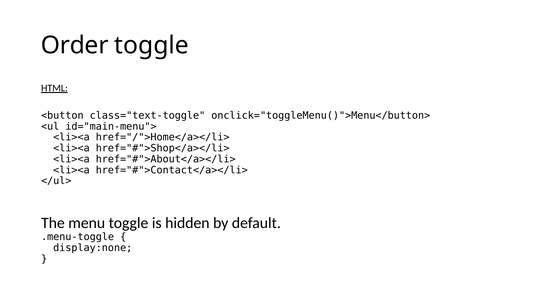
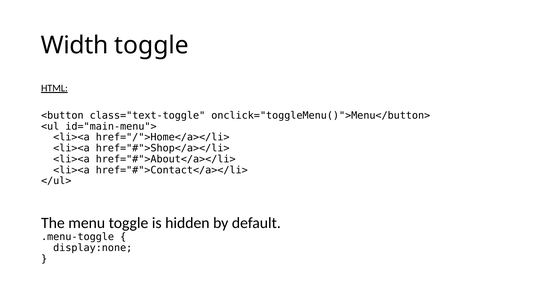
Order: Order -> Width
